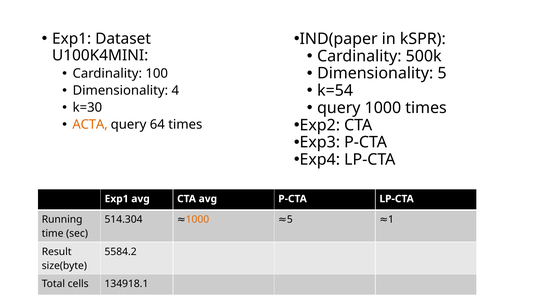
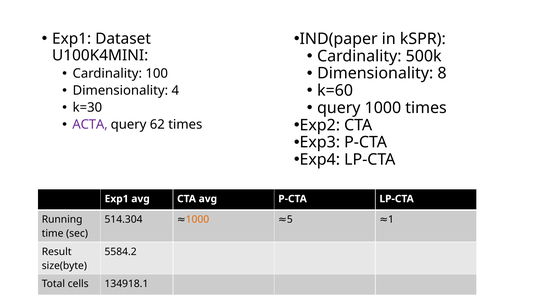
Dimensionality 5: 5 -> 8
k=54: k=54 -> k=60
ACTA colour: orange -> purple
64: 64 -> 62
